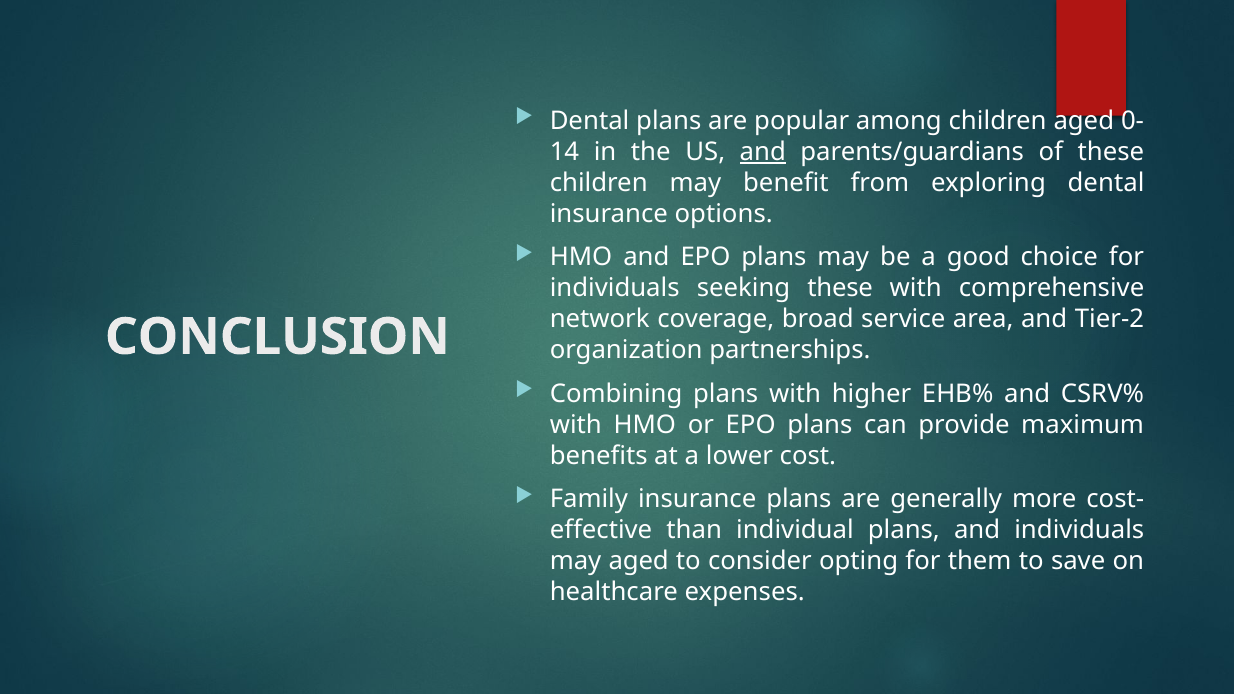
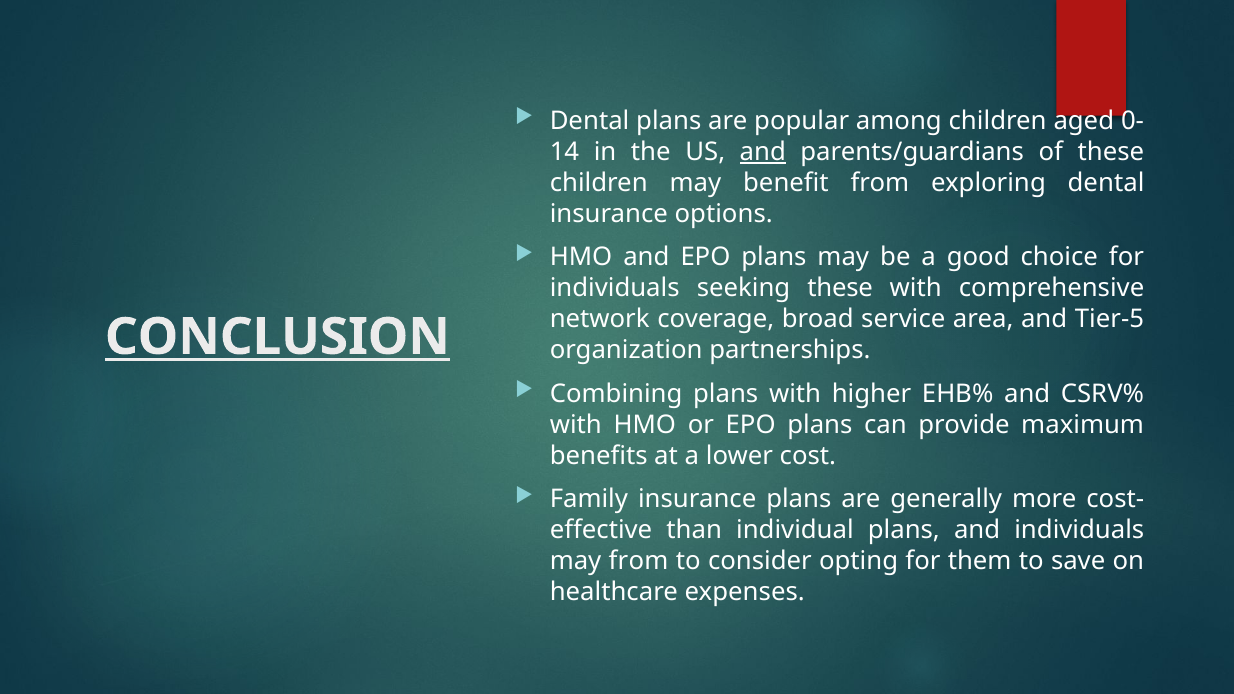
Tier-2: Tier-2 -> Tier-5
CONCLUSION underline: none -> present
may aged: aged -> from
